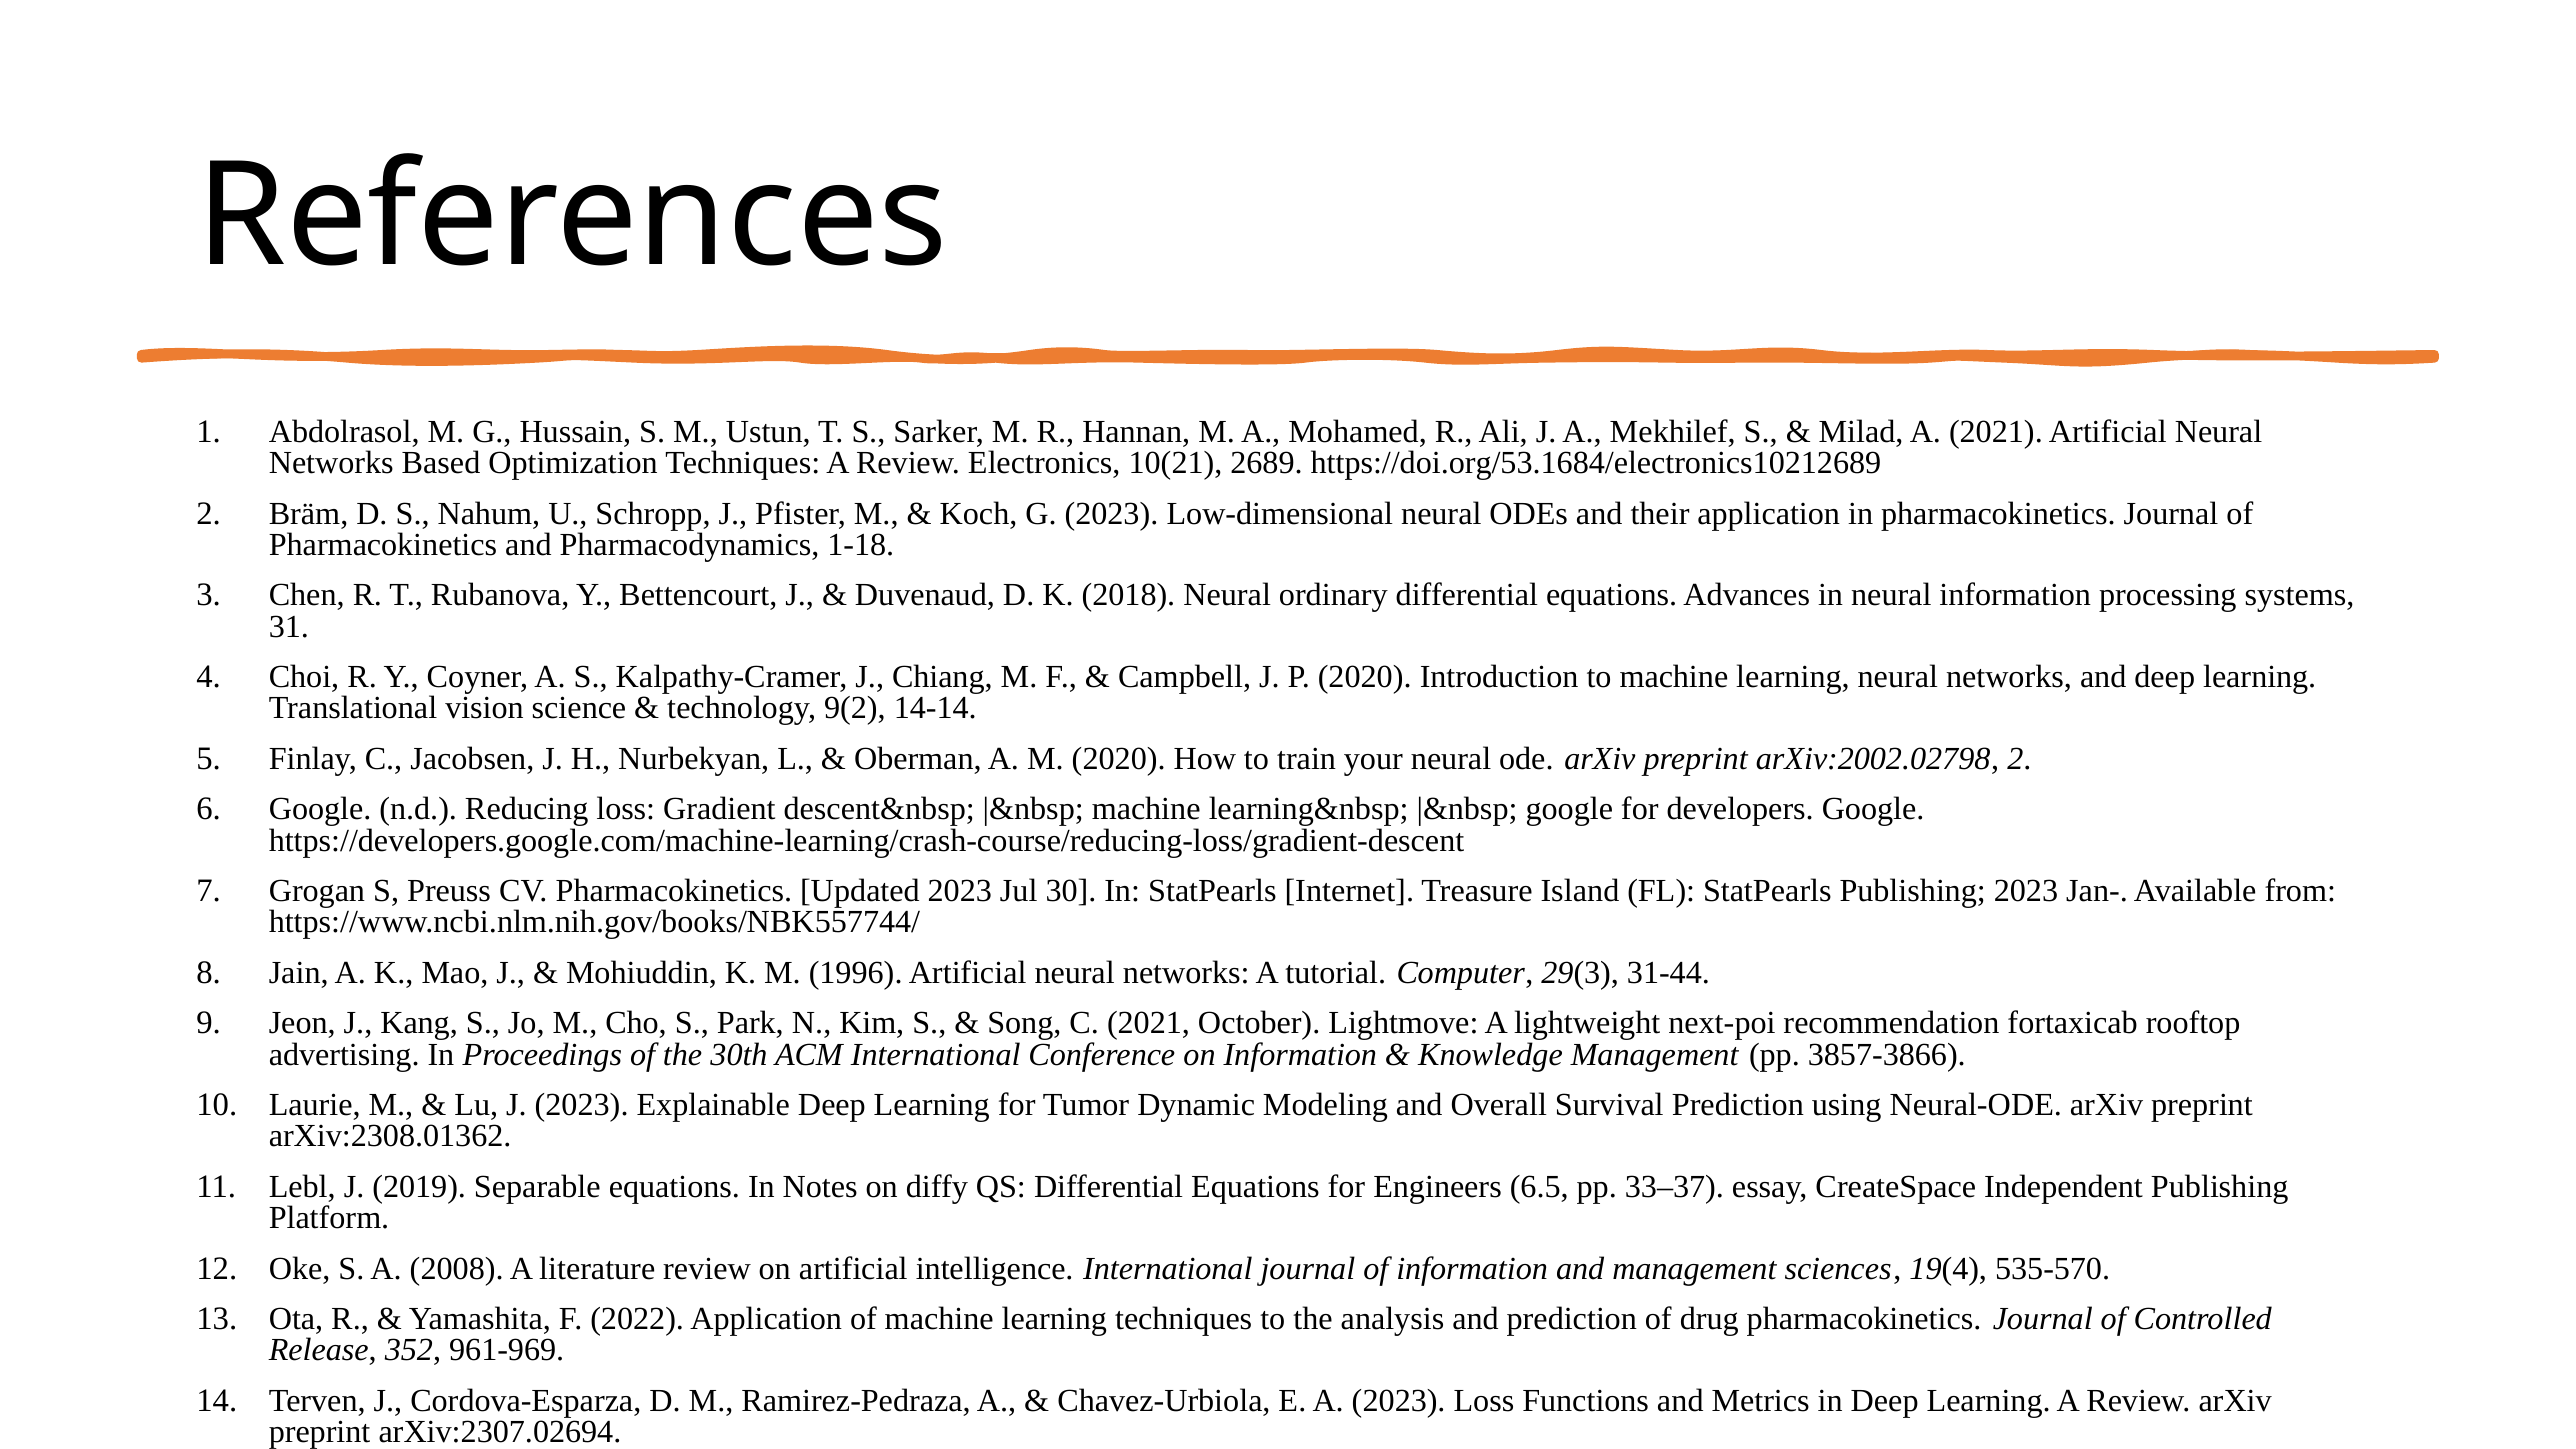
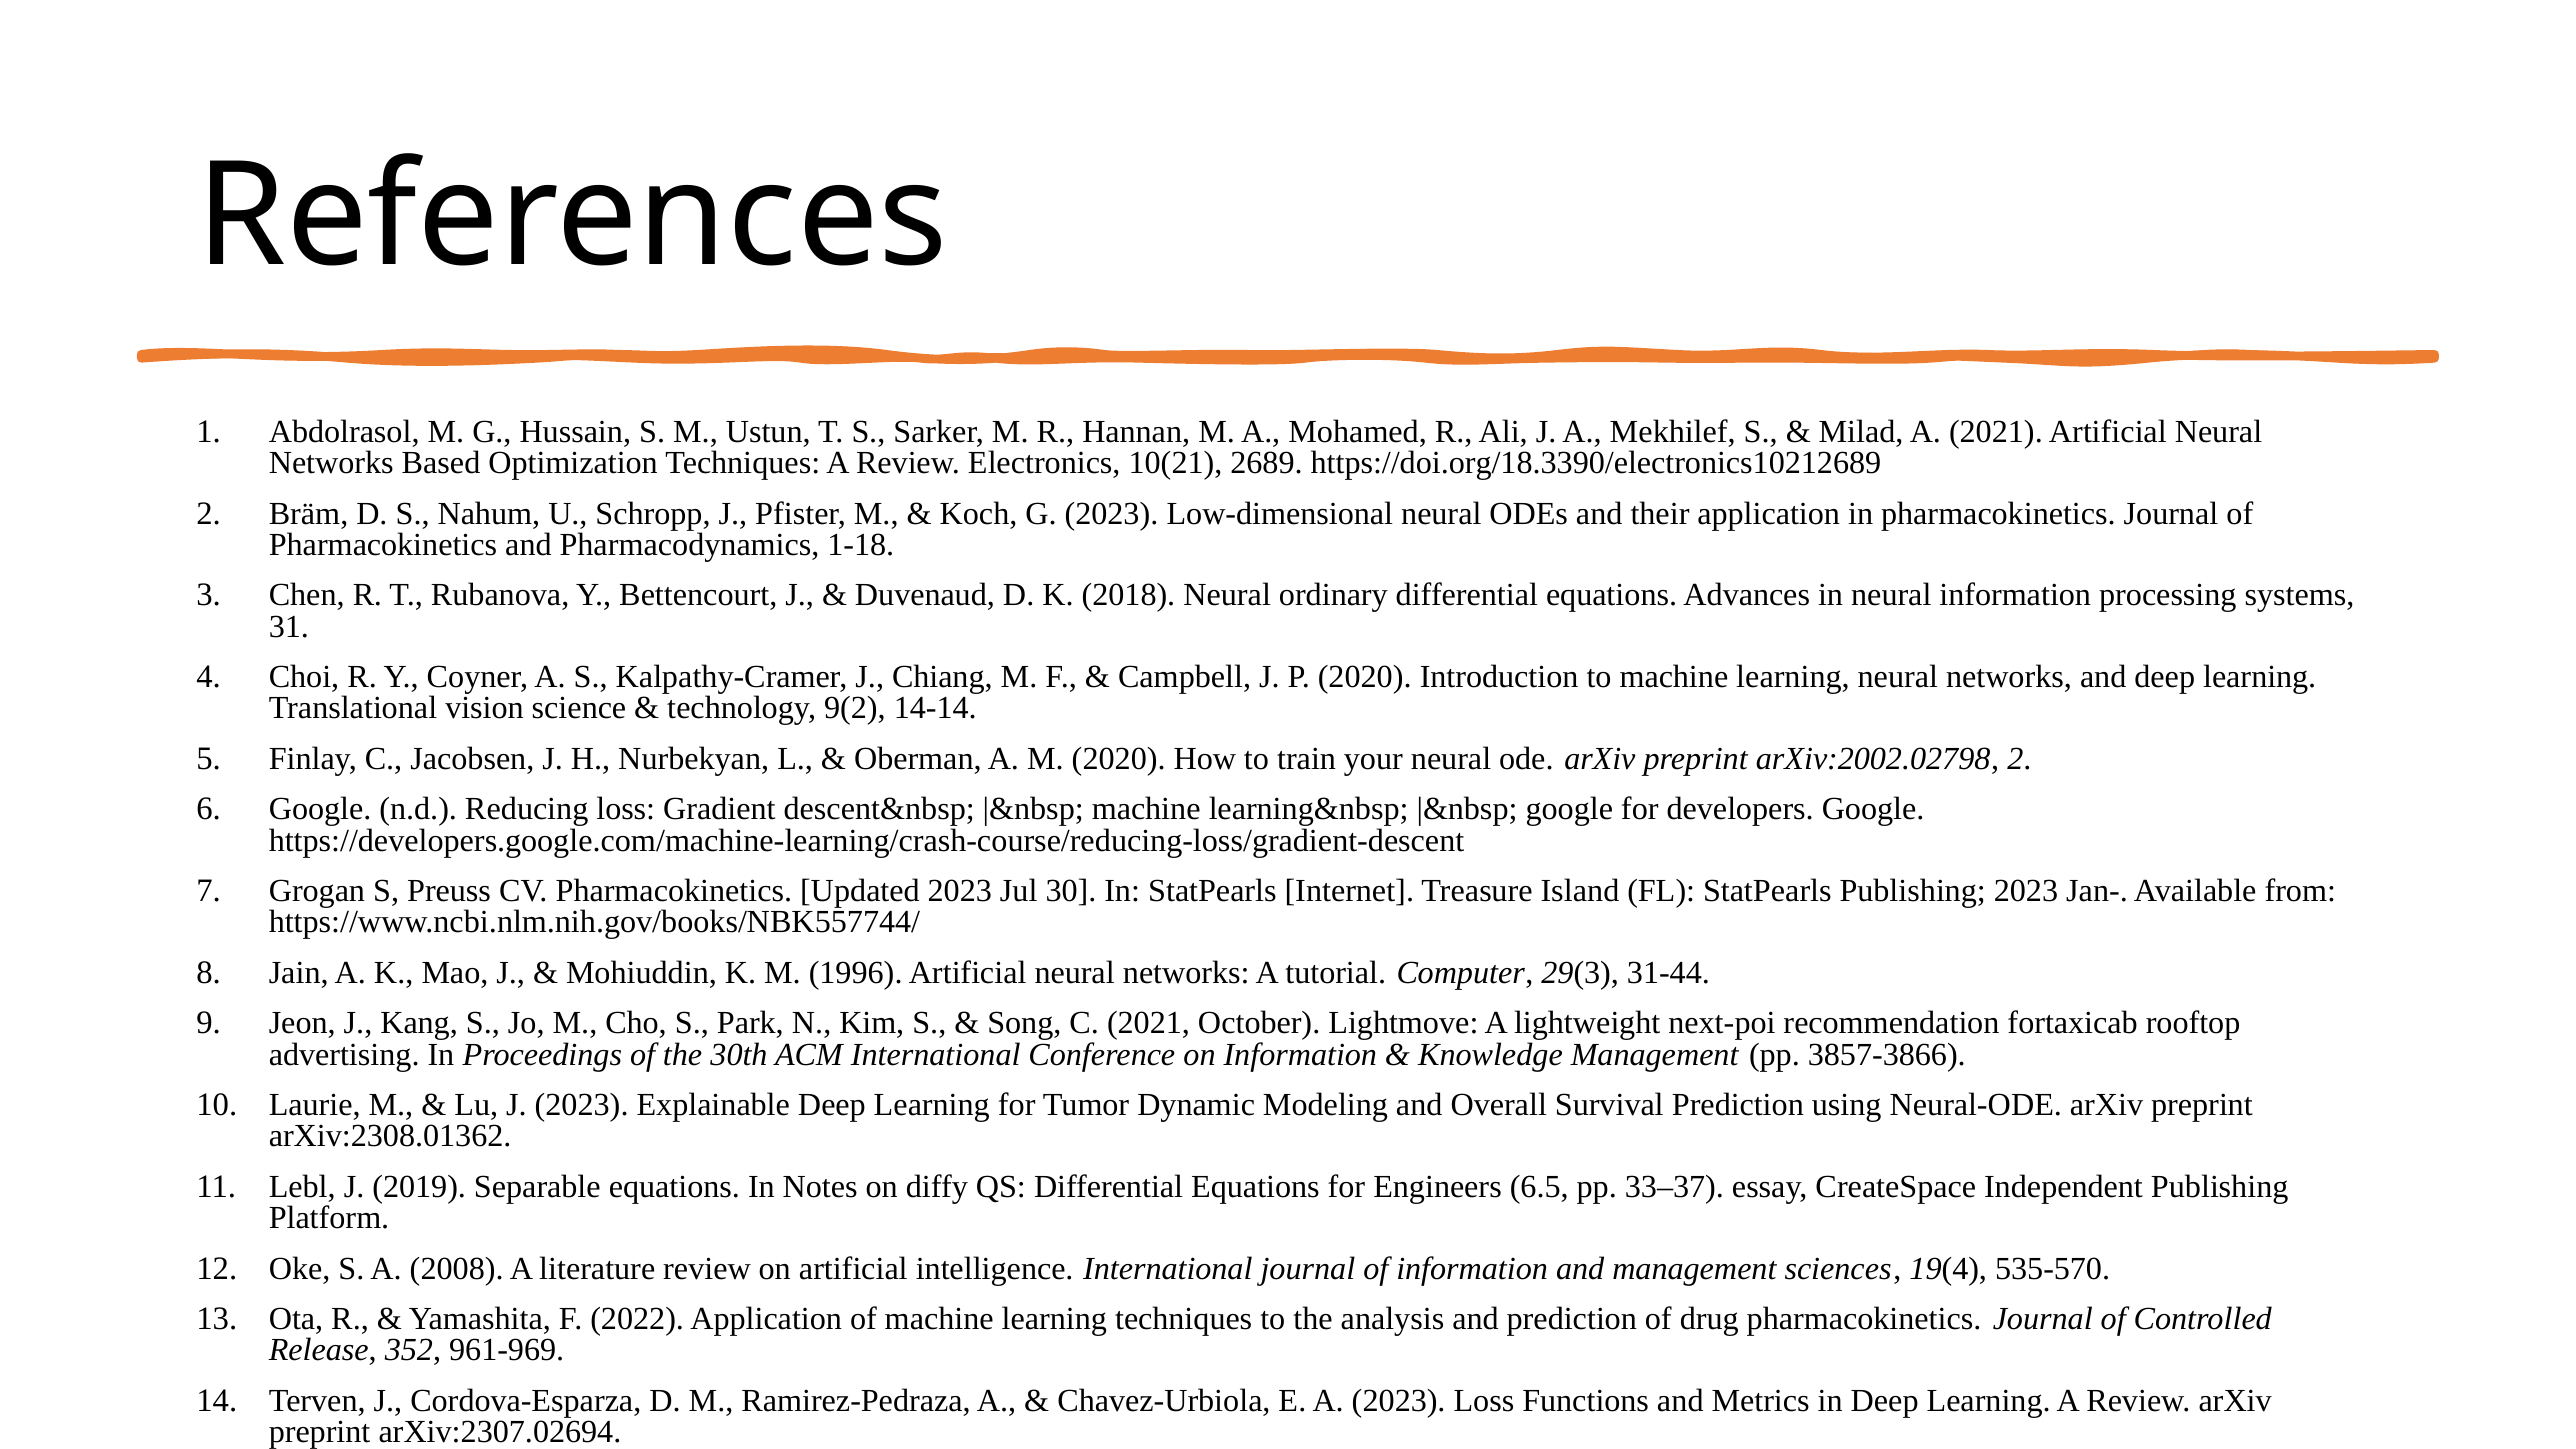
https://doi.org/53.1684/electronics10212689: https://doi.org/53.1684/electronics10212689 -> https://doi.org/18.3390/electronics10212689
